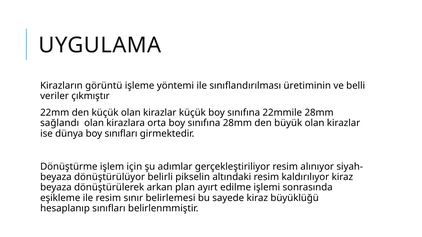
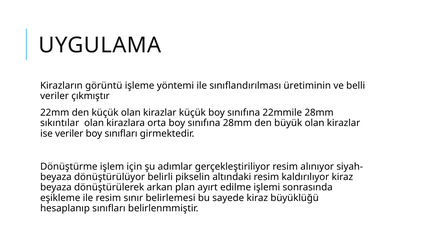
sağlandı: sağlandı -> sıkıntılar
ise dünya: dünya -> veriler
